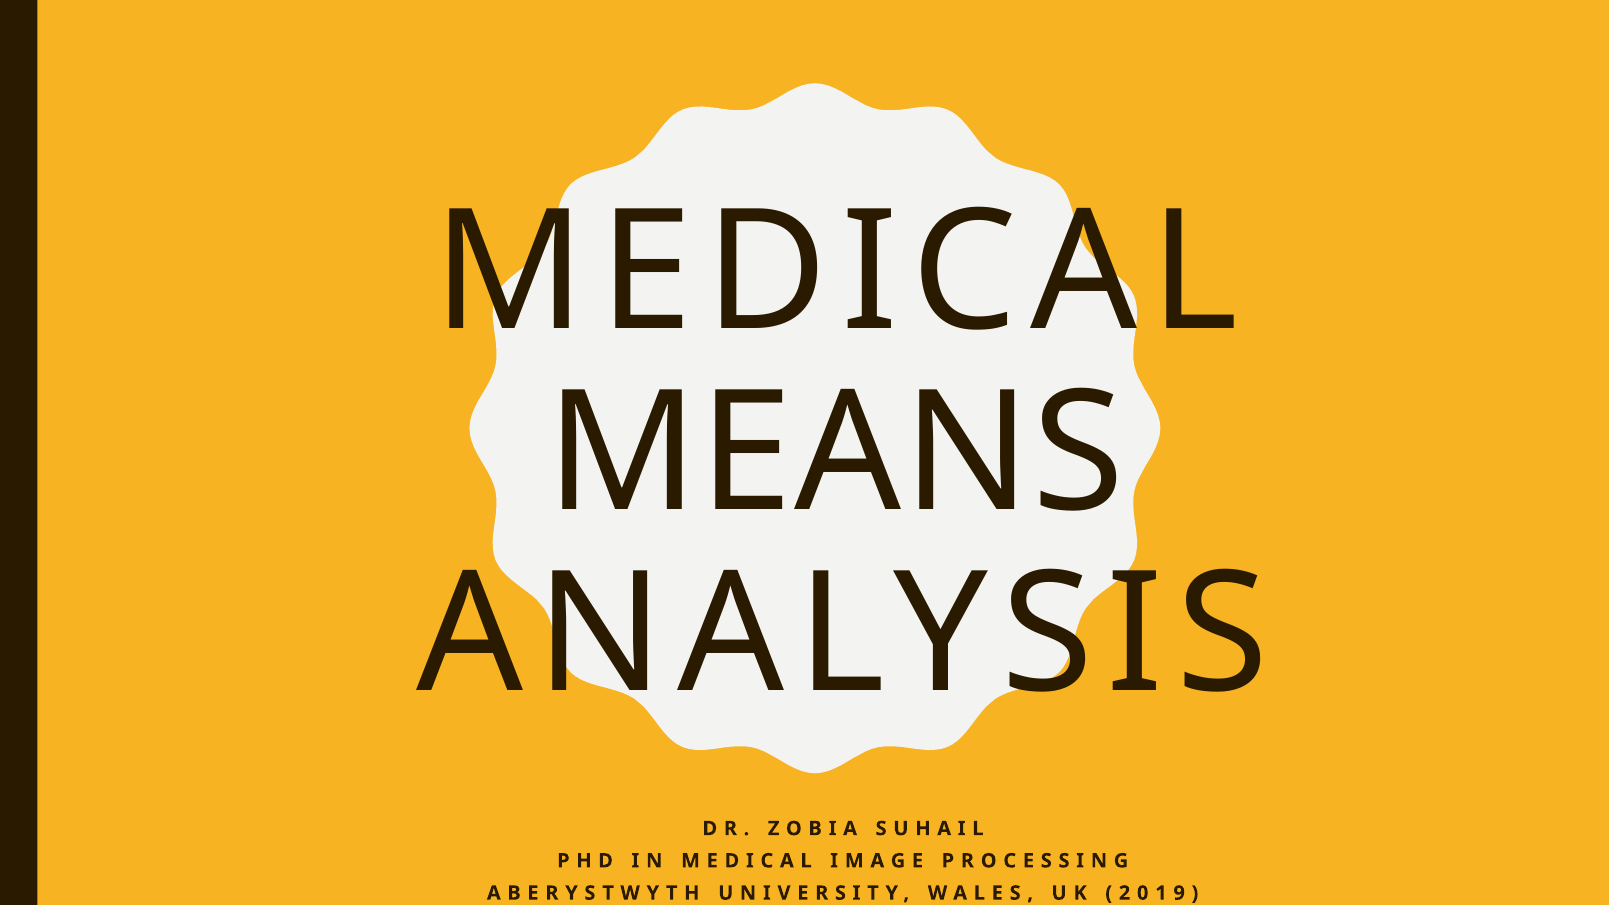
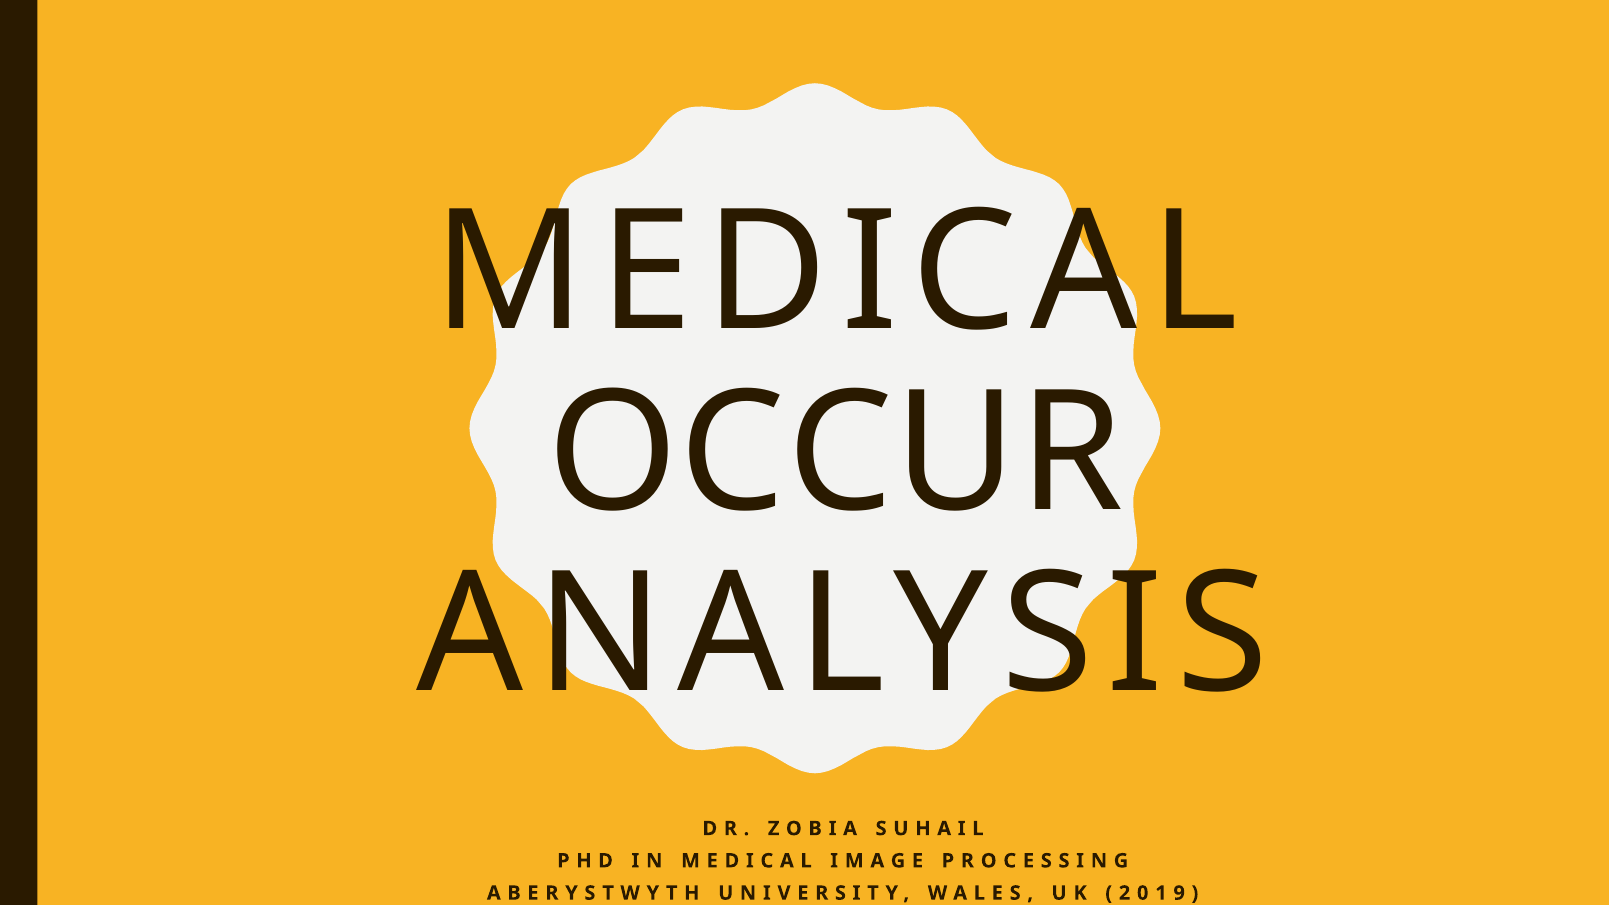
MEANS: MEANS -> OCCUR
